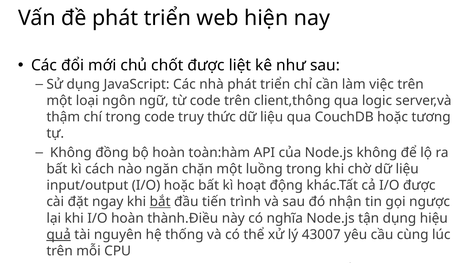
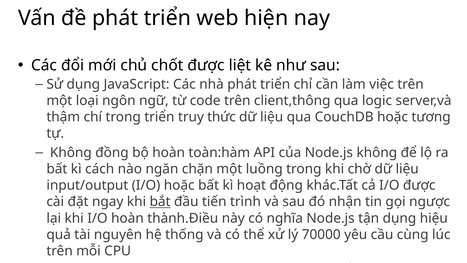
trong code: code -> triển
quả underline: present -> none
43007: 43007 -> 70000
